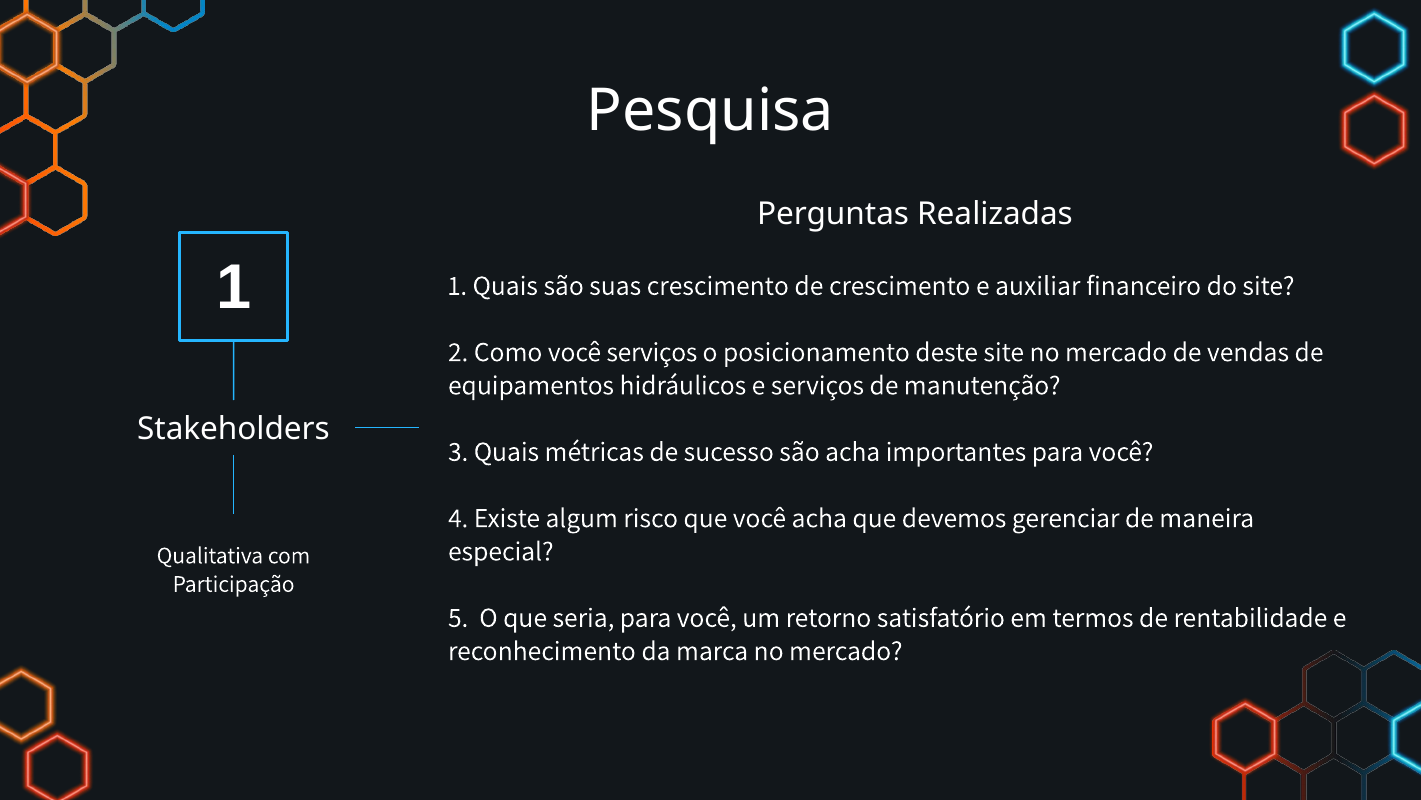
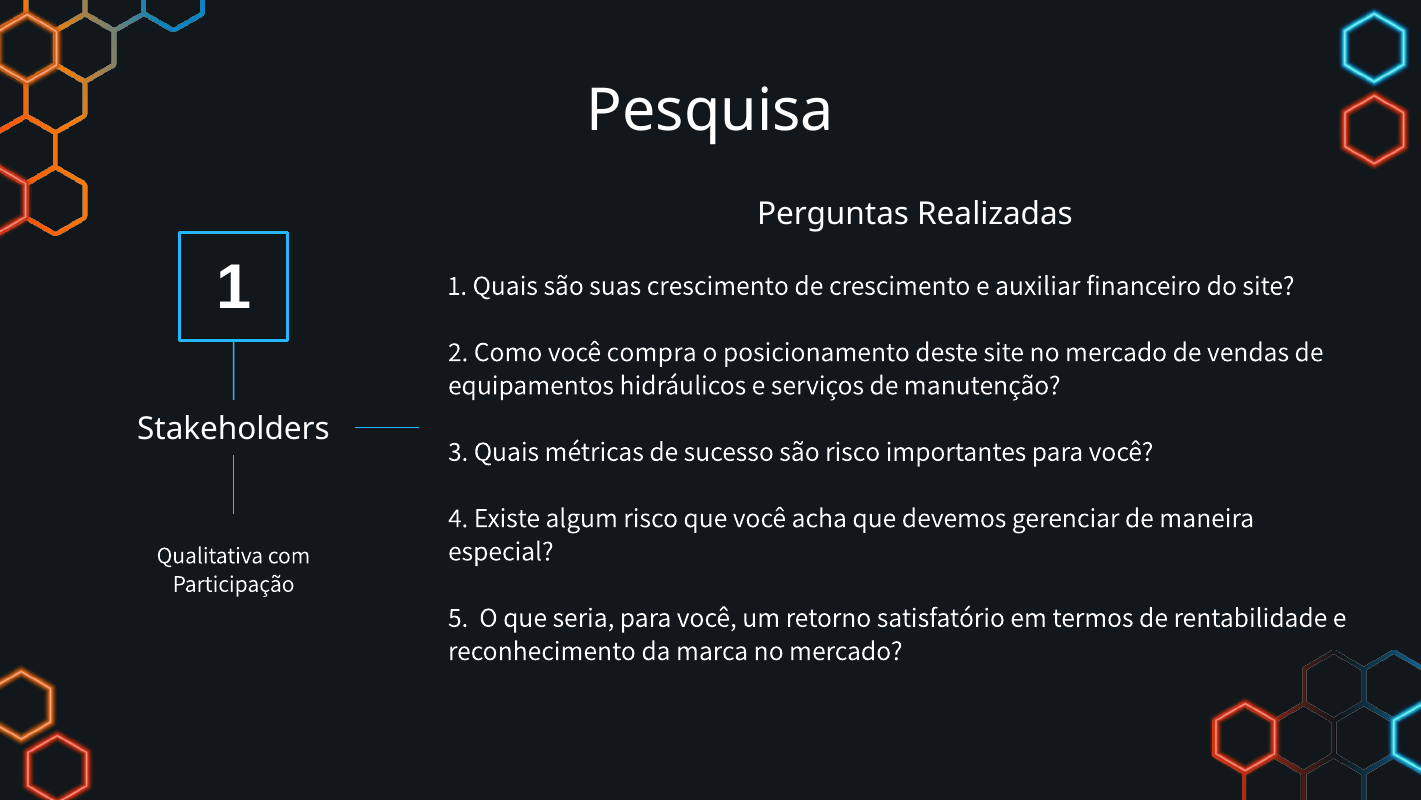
você serviços: serviços -> compra
são acha: acha -> risco
